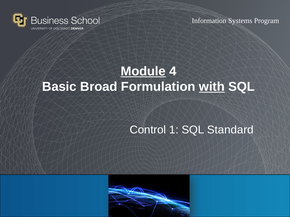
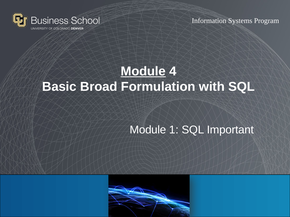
with underline: present -> none
Control at (148, 130): Control -> Module
Standard: Standard -> Important
